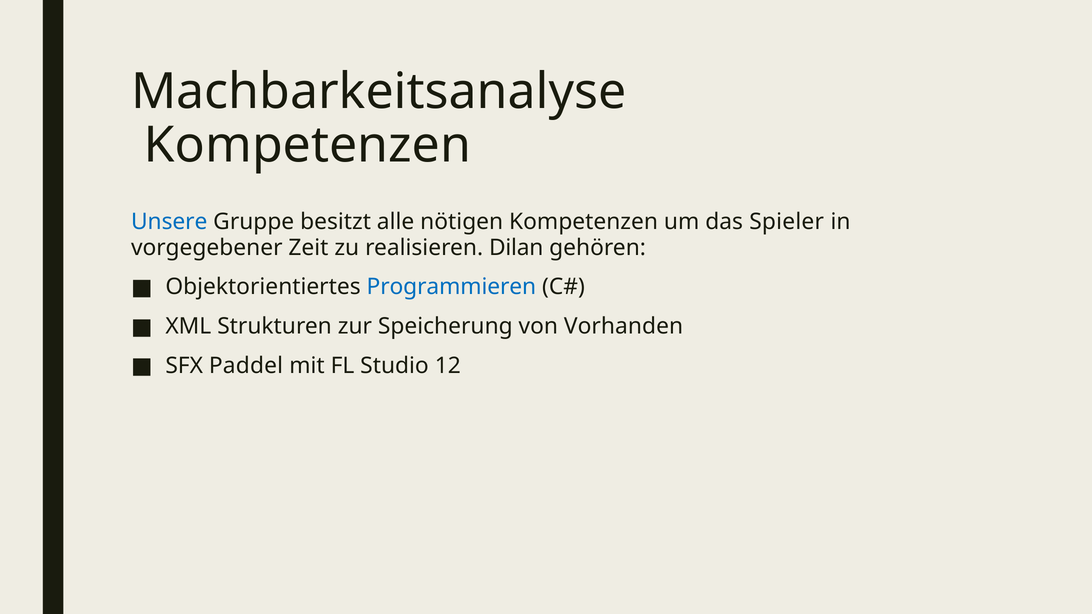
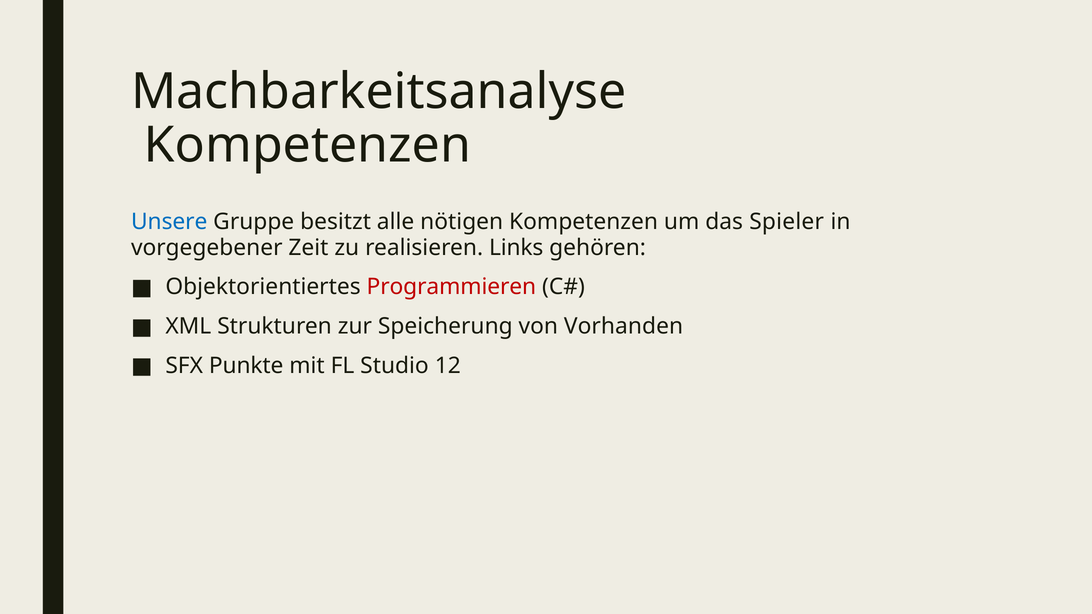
Dilan: Dilan -> Links
Programmieren colour: blue -> red
Paddel: Paddel -> Punkte
